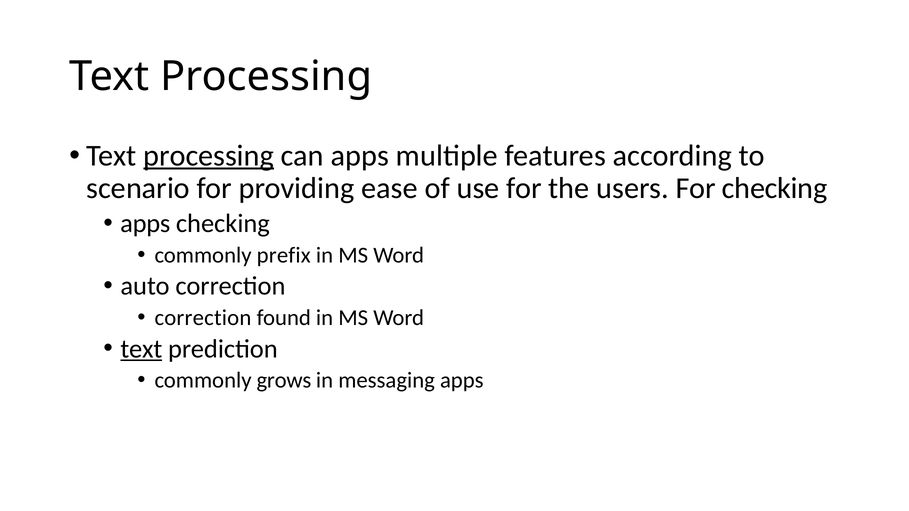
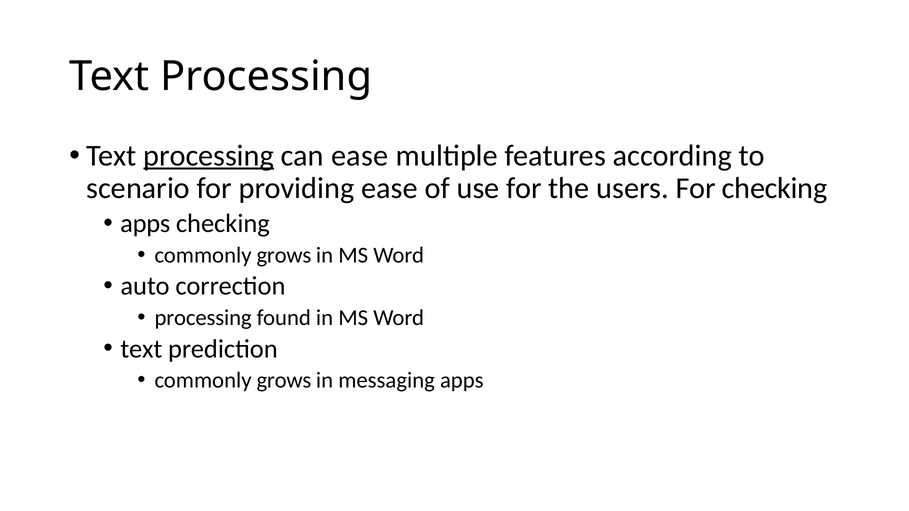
can apps: apps -> ease
prefix at (284, 255): prefix -> grows
correction at (203, 318): correction -> processing
text at (141, 349) underline: present -> none
